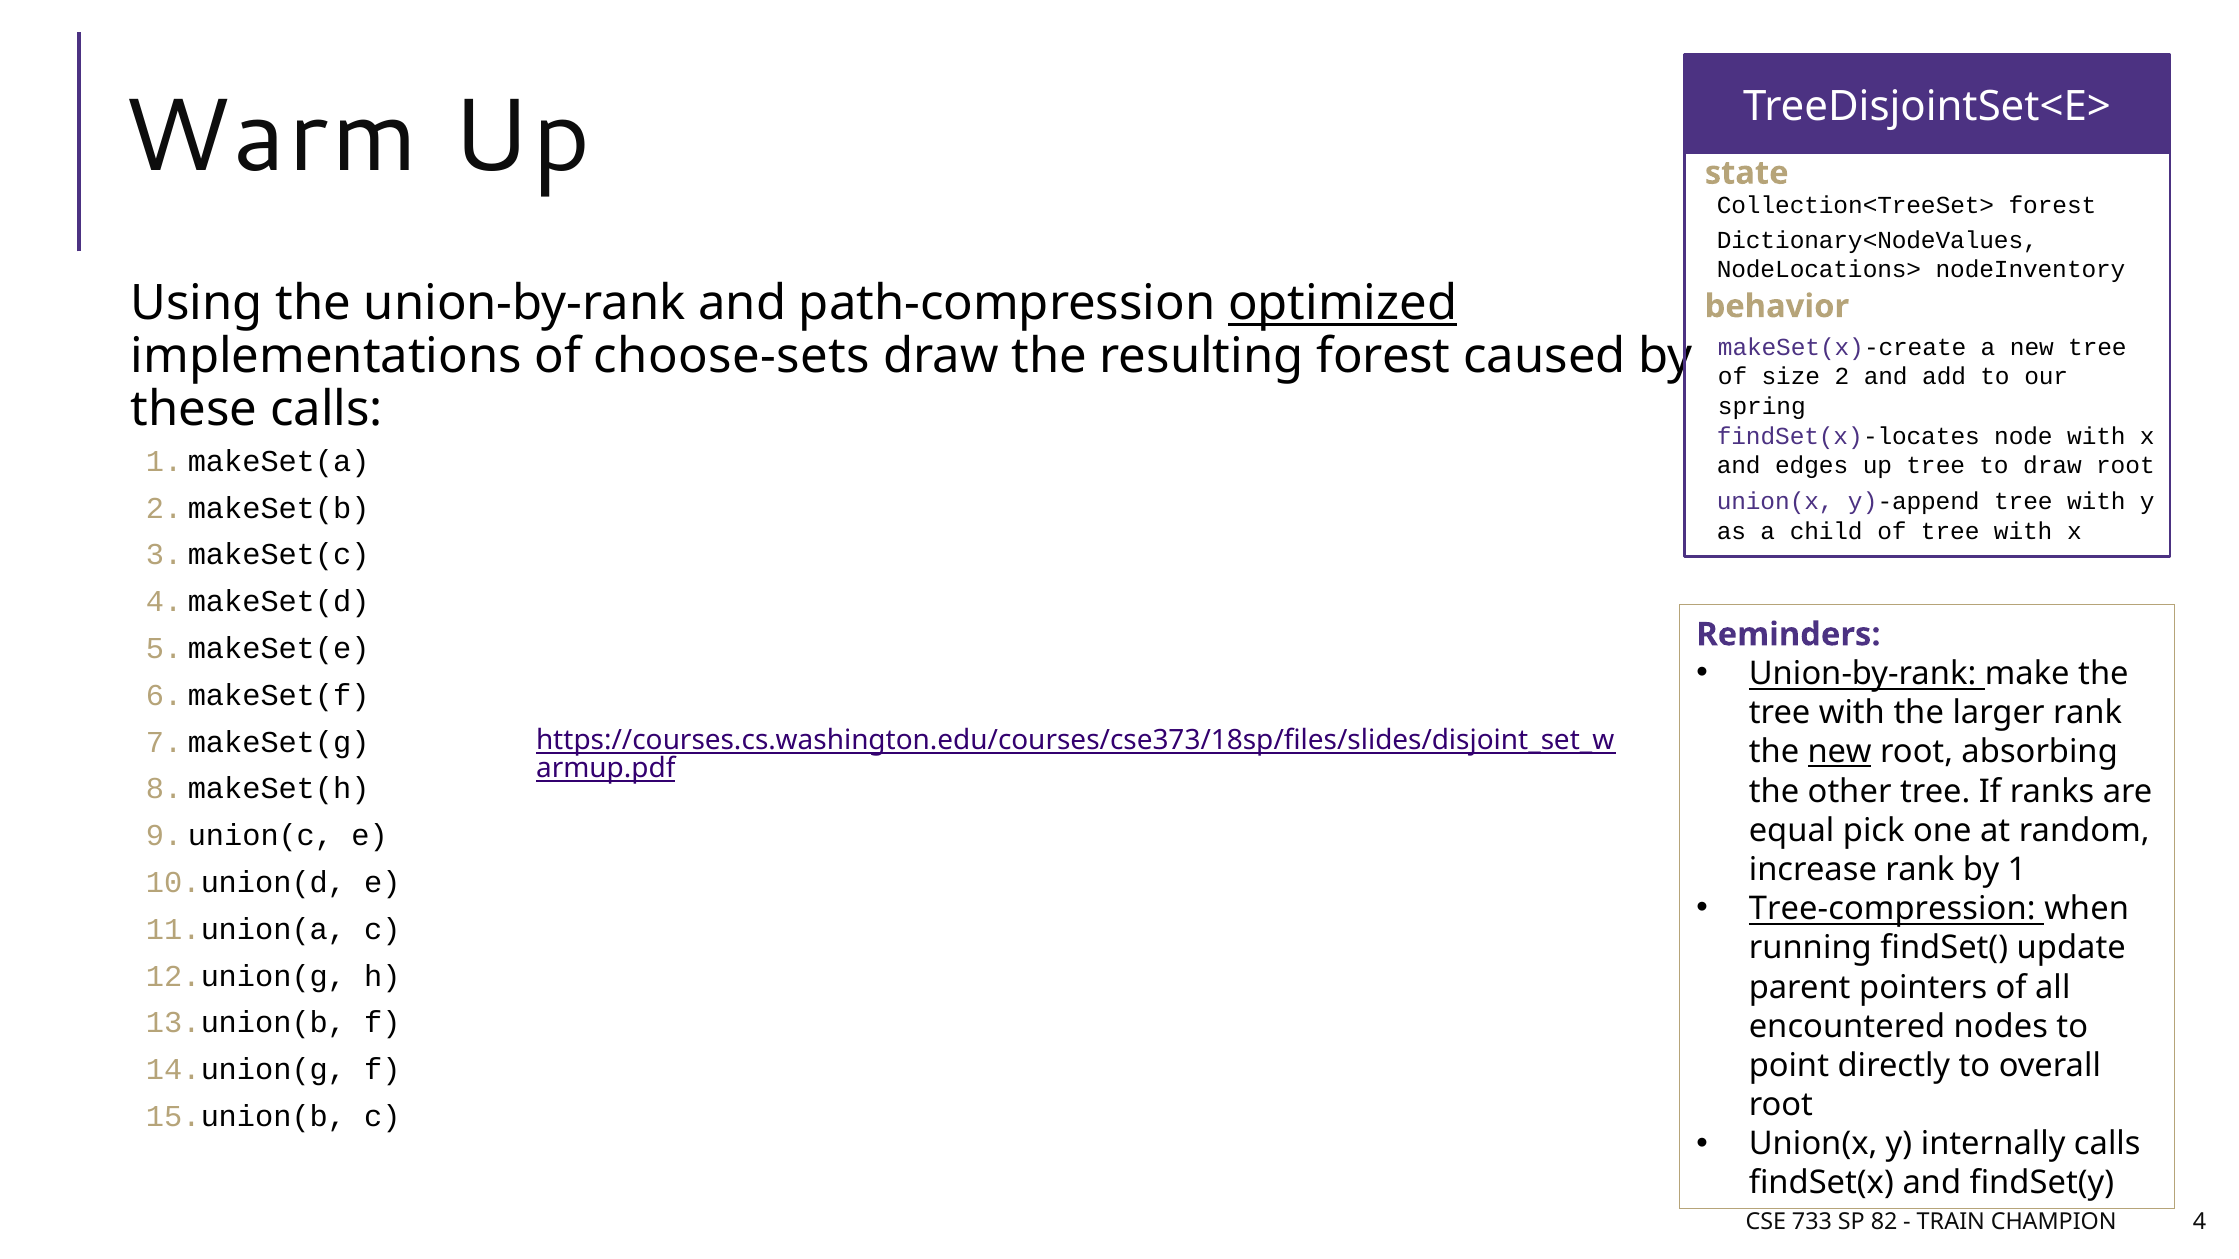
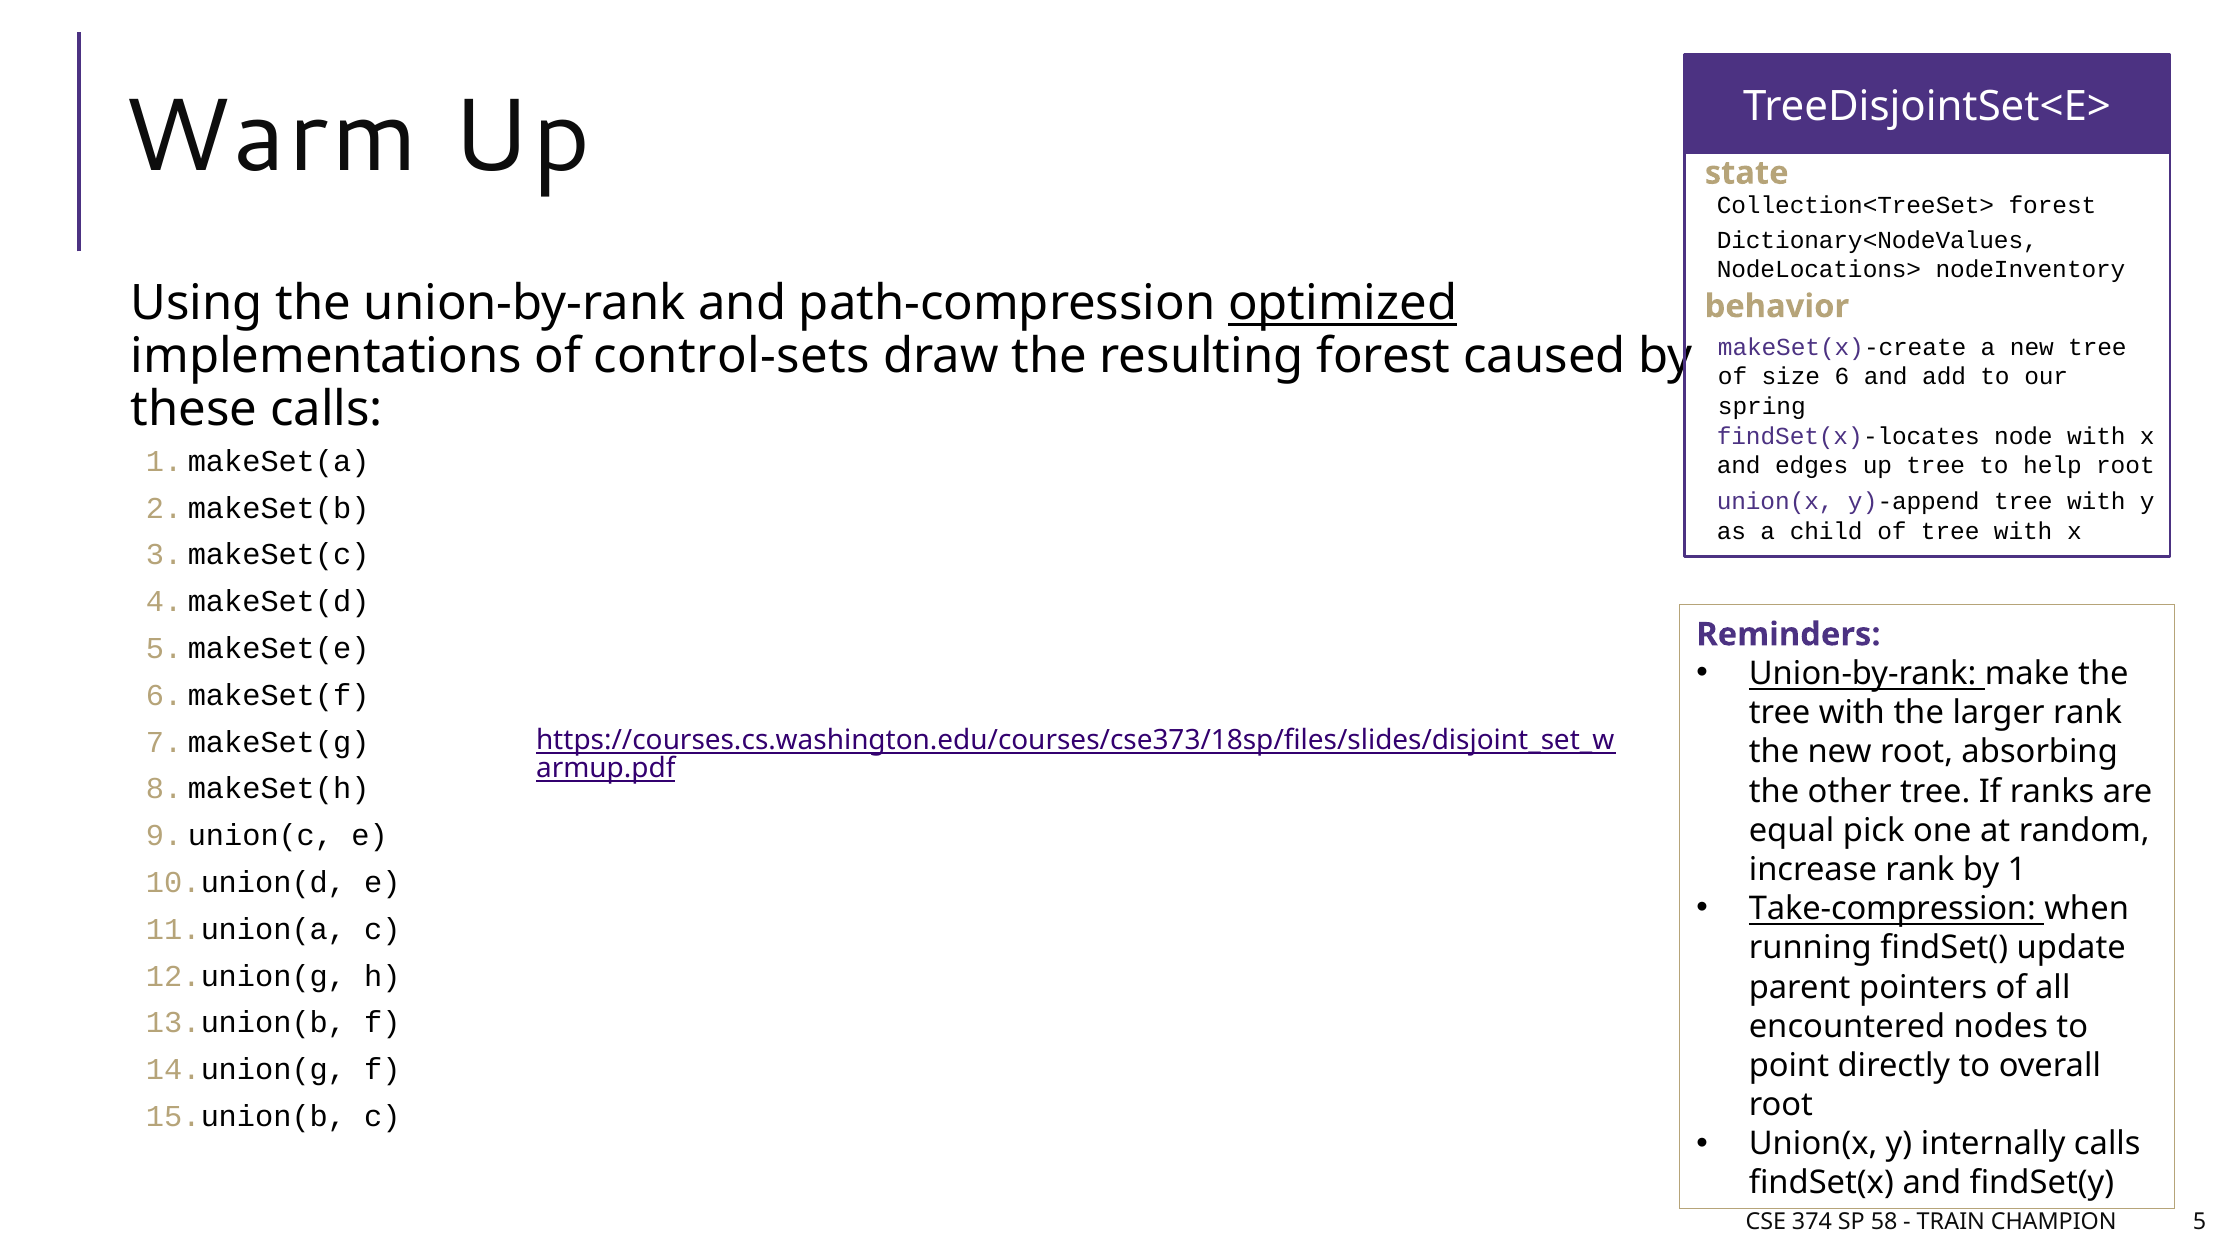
choose-sets: choose-sets -> control-sets
2: 2 -> 6
to draw: draw -> help
new at (1840, 752) underline: present -> none
Tree-compression: Tree-compression -> Take-compression
733: 733 -> 374
82: 82 -> 58
4: 4 -> 5
